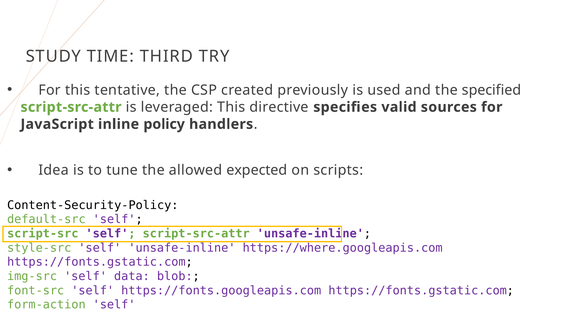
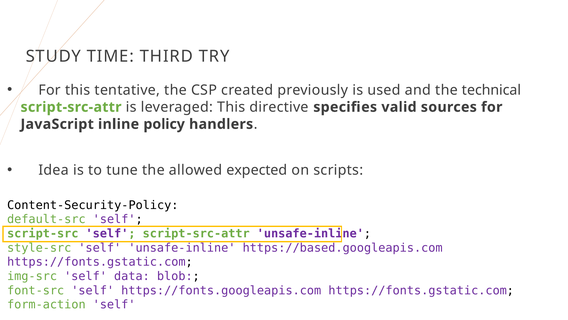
specified: specified -> technical
https://where.googleapis.com: https://where.googleapis.com -> https://based.googleapis.com
